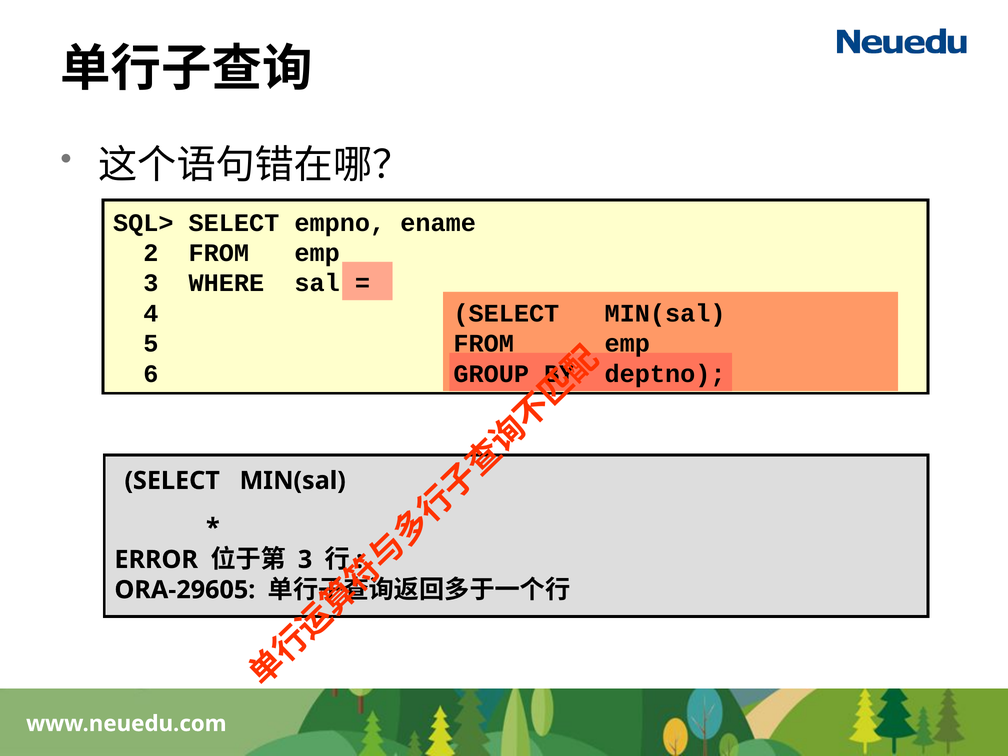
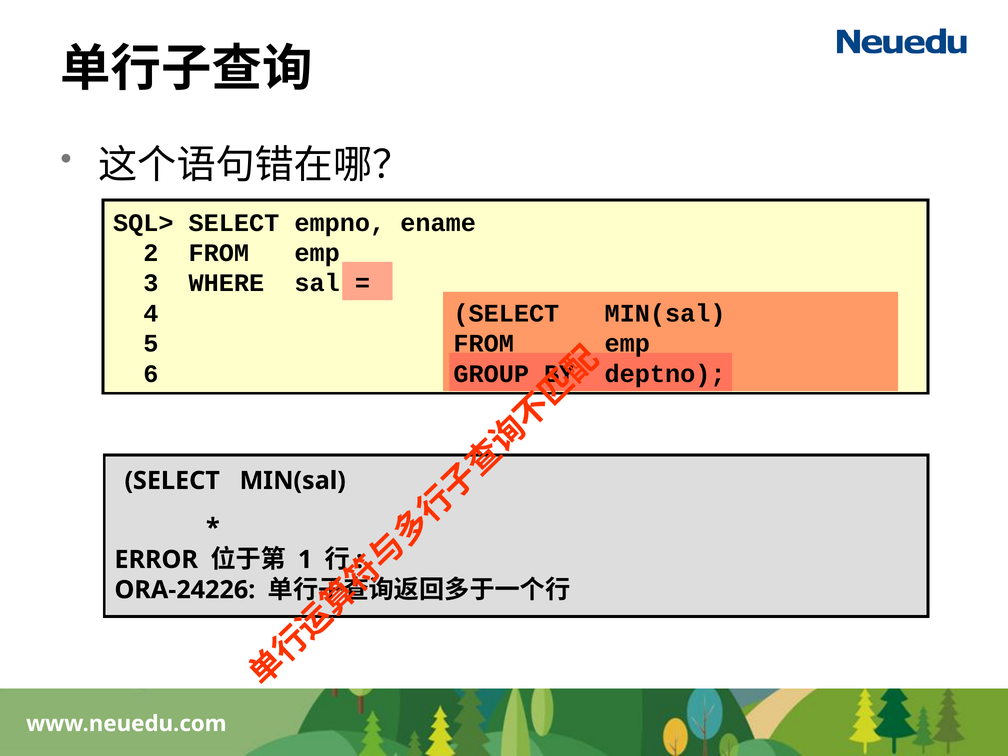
3 at (305, 560): 3 -> 1
ORA-29605: ORA-29605 -> ORA-24226
